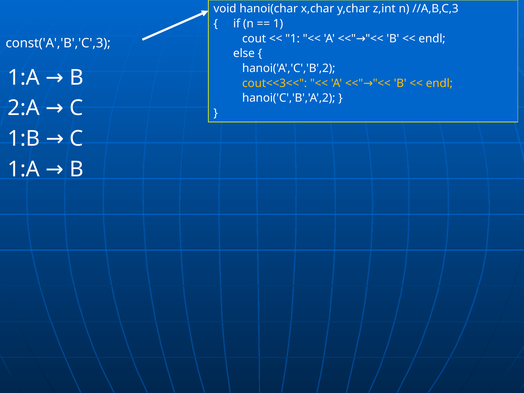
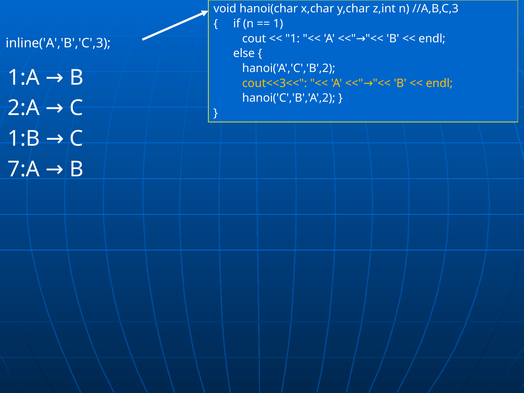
const('A','B','C',3: const('A','B','C',3 -> inline('A','B','C',3
1:A at (24, 169): 1:A -> 7:A
